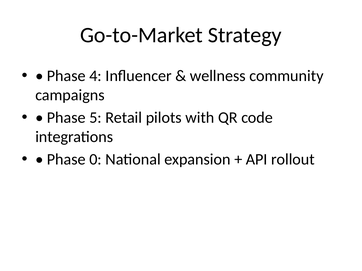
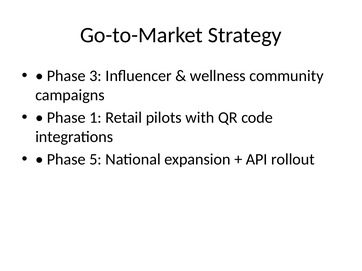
4: 4 -> 3
5: 5 -> 1
0: 0 -> 5
